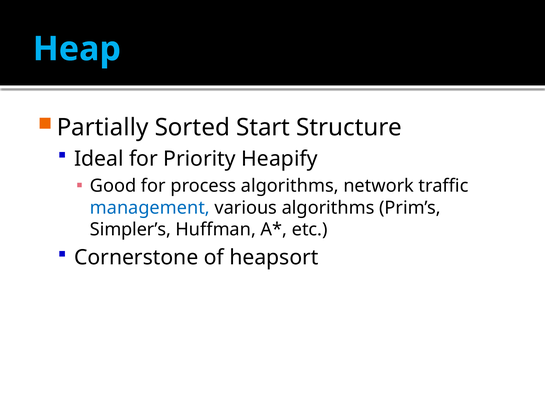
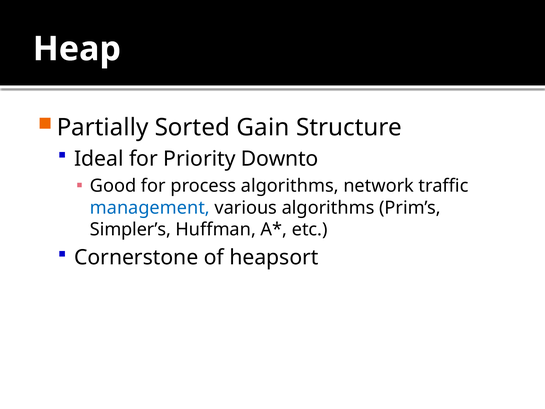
Heap colour: light blue -> white
Start: Start -> Gain
Heapify: Heapify -> Downto
